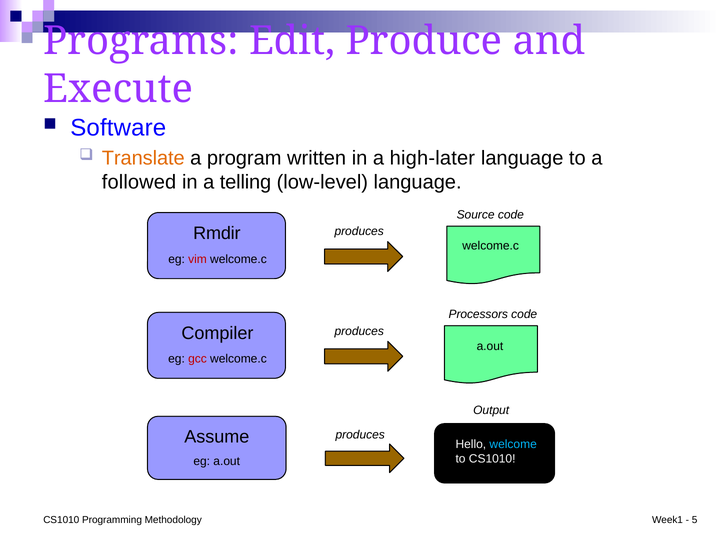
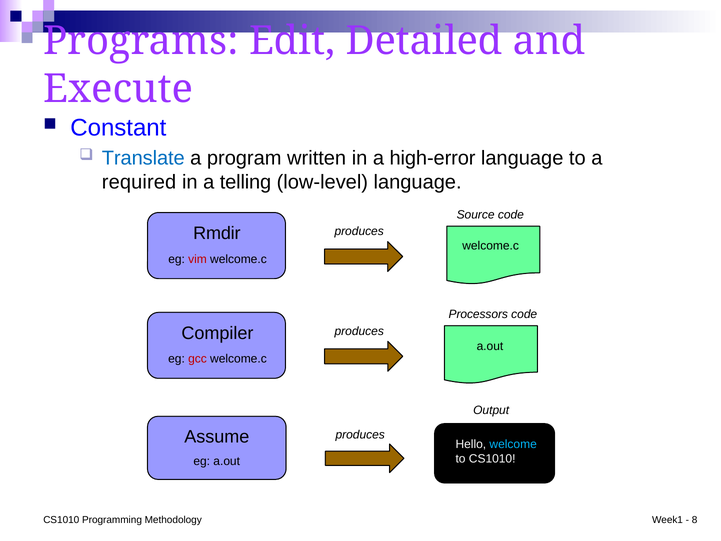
Produce: Produce -> Detailed
Software: Software -> Constant
Translate colour: orange -> blue
high-later: high-later -> high-error
followed: followed -> required
5: 5 -> 8
